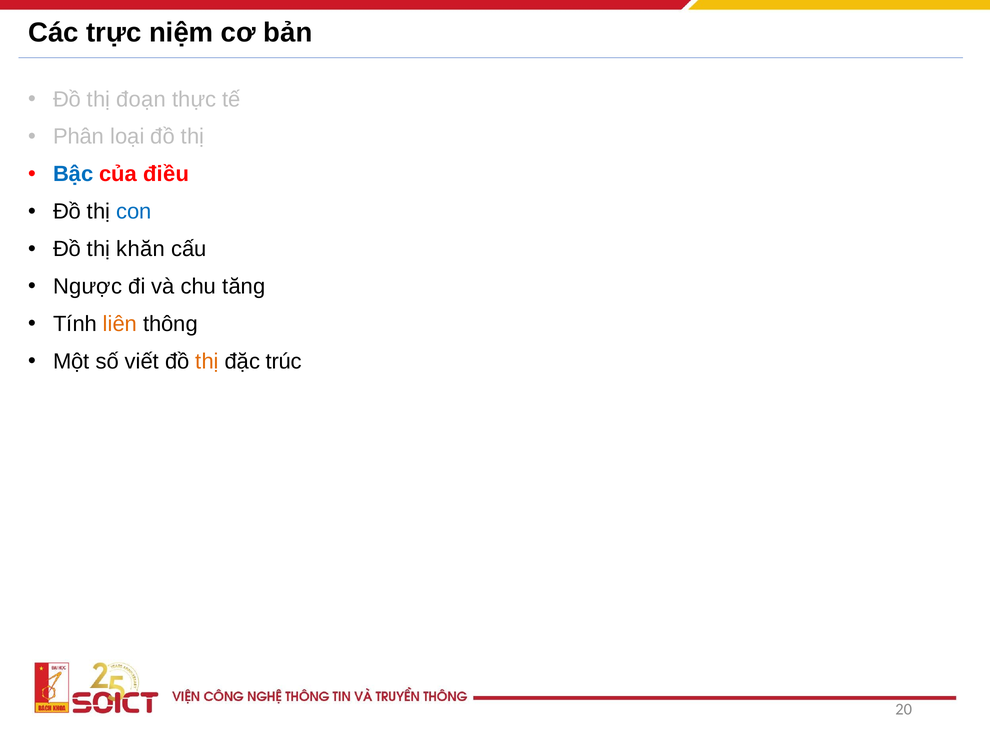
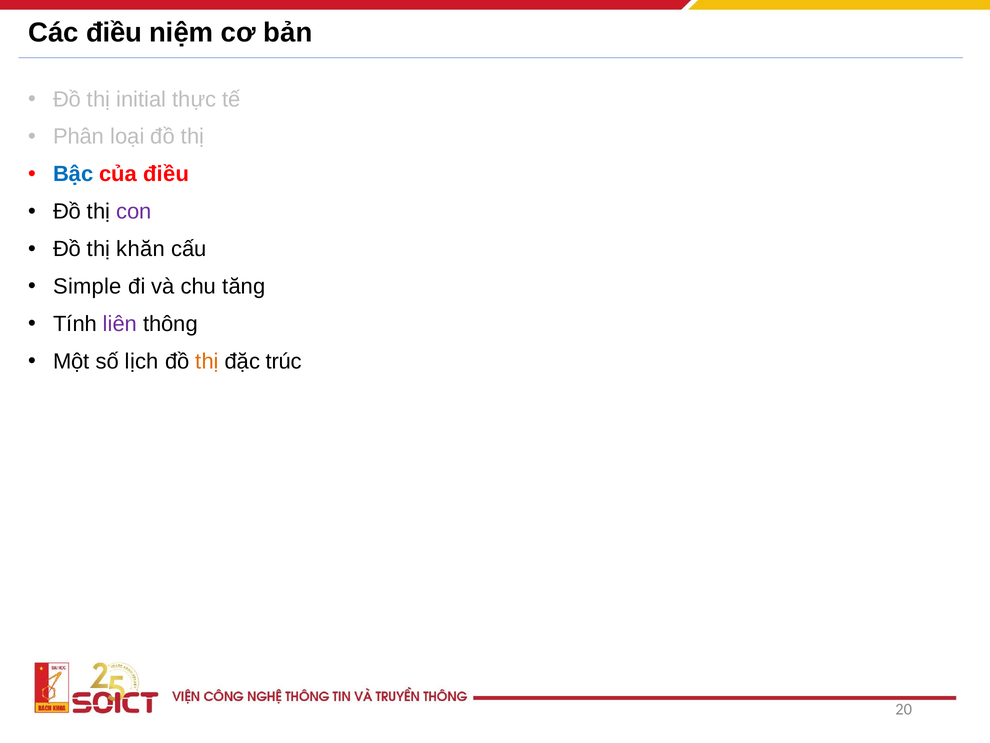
Các trực: trực -> điều
đoạn: đoạn -> initial
con colour: blue -> purple
Ngược: Ngược -> Simple
liên colour: orange -> purple
viết: viết -> lịch
